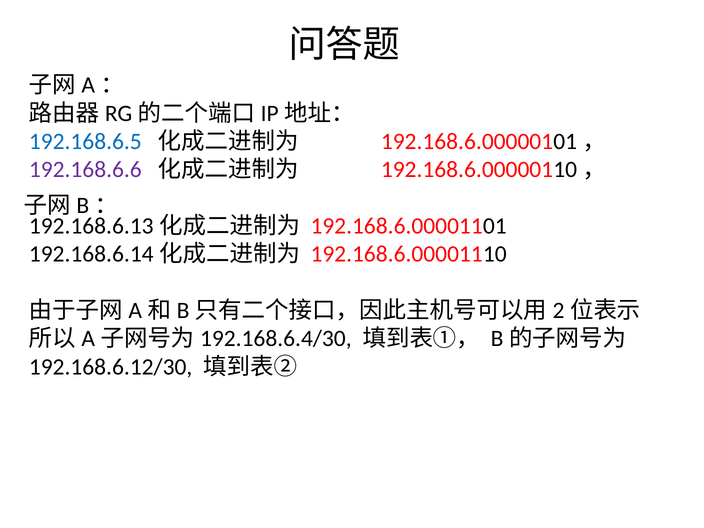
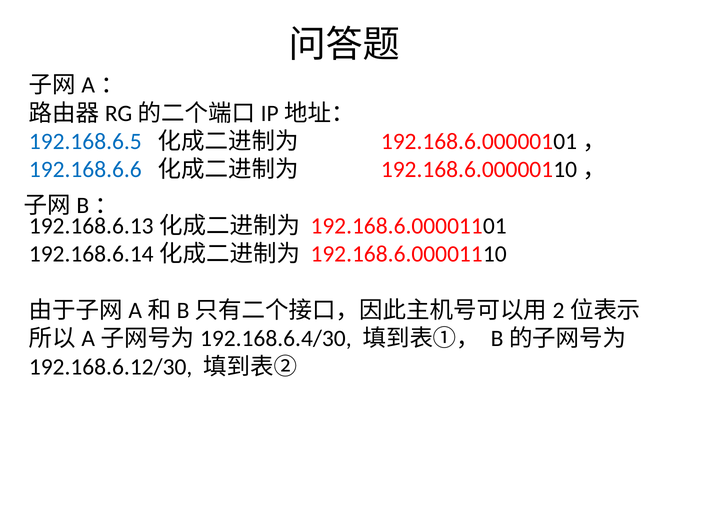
192.168.6.6 colour: purple -> blue
